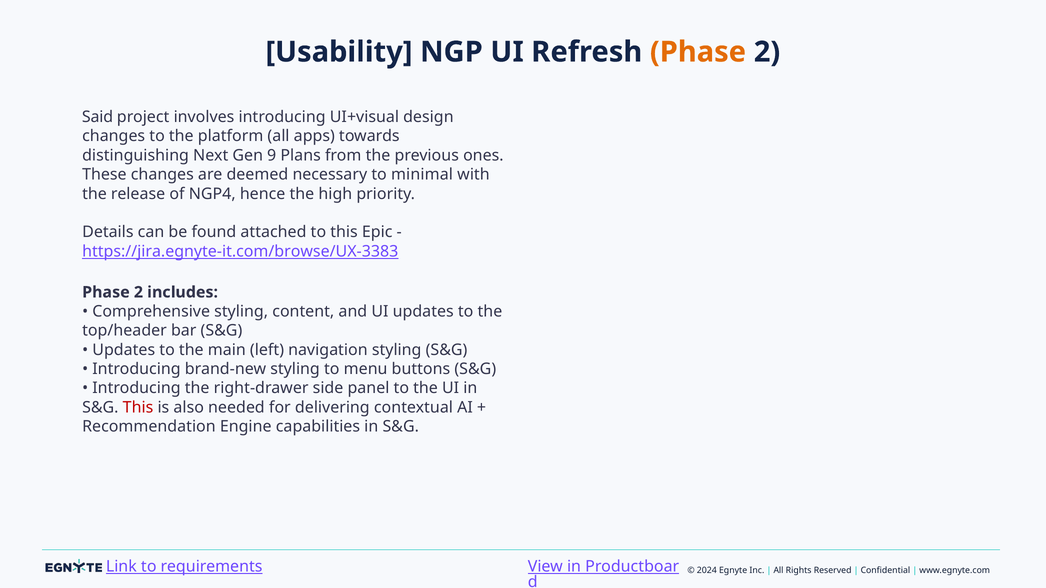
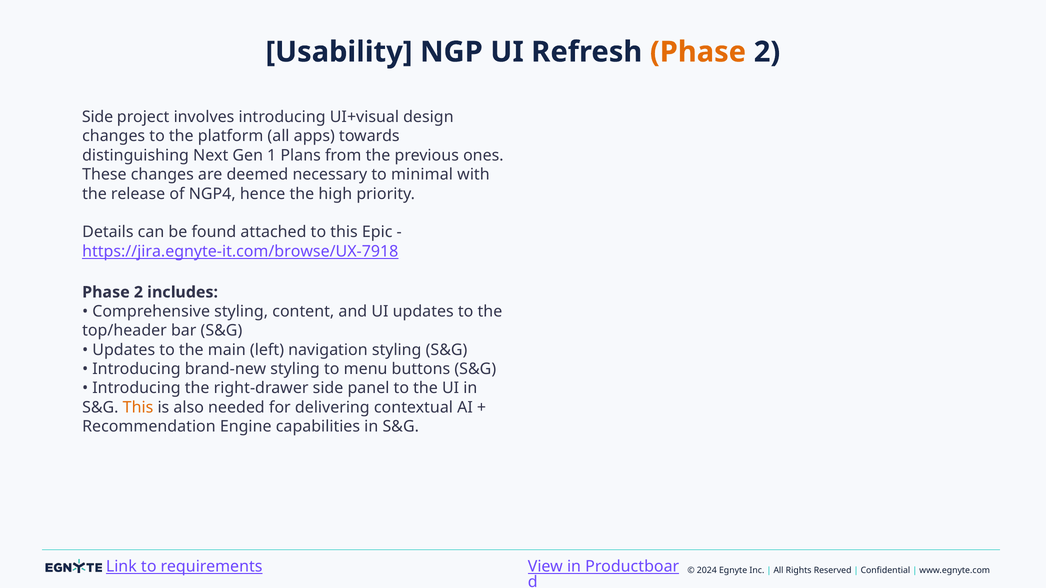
Said at (98, 117): Said -> Side
9: 9 -> 1
https://jira.egnyte-it.com/browse/UX-3383: https://jira.egnyte-it.com/browse/UX-3383 -> https://jira.egnyte-it.com/browse/UX-7918
This at (138, 408) colour: red -> orange
